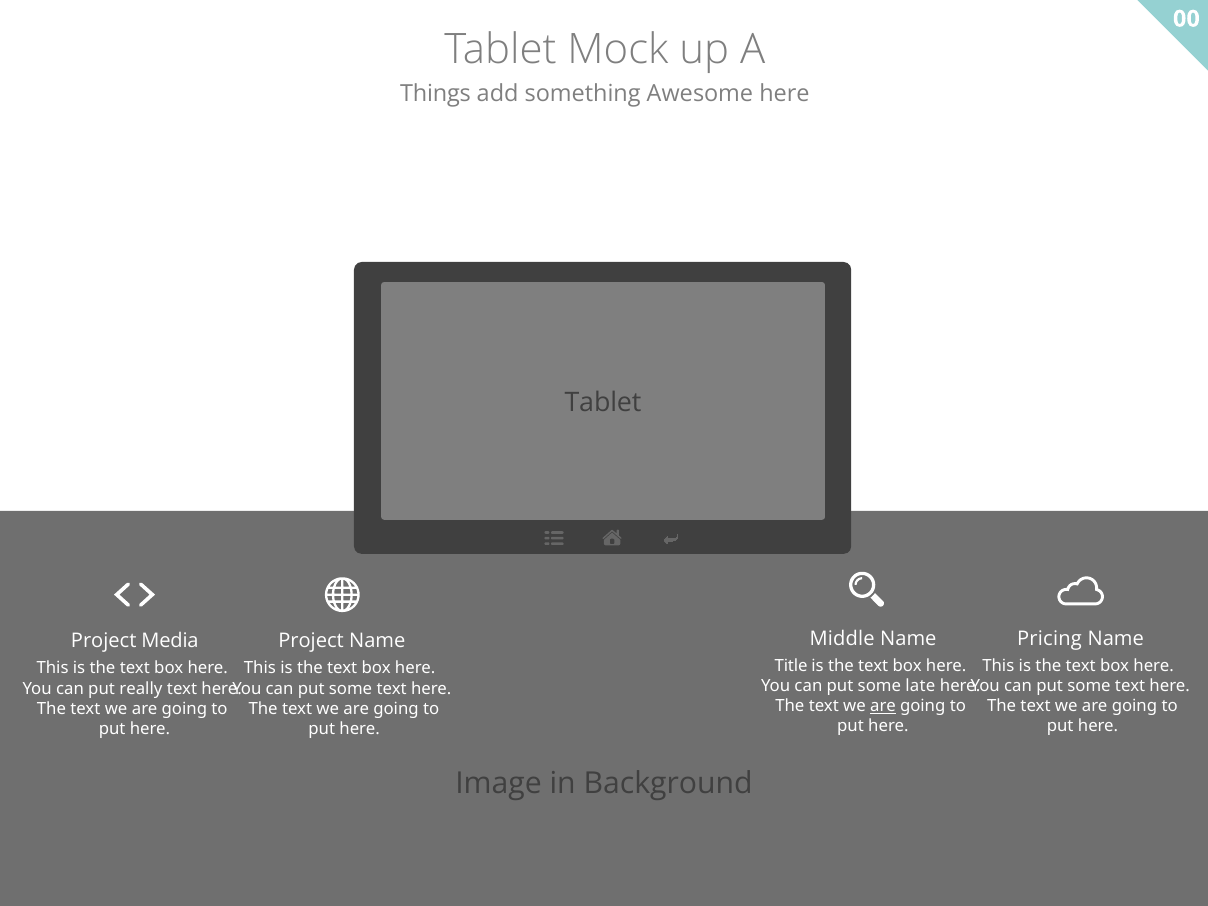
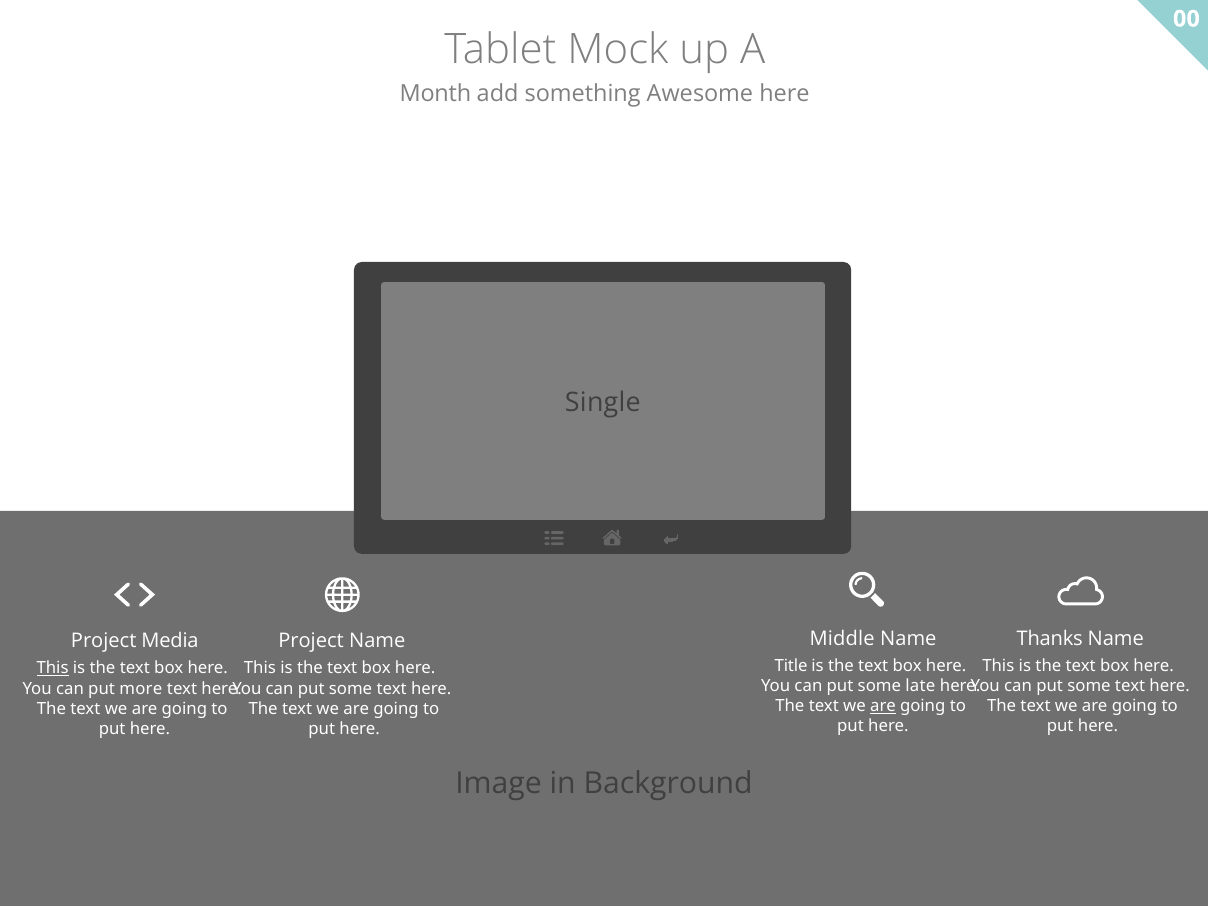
Things: Things -> Month
Tablet at (603, 403): Tablet -> Single
Pricing: Pricing -> Thanks
This at (53, 668) underline: none -> present
really: really -> more
